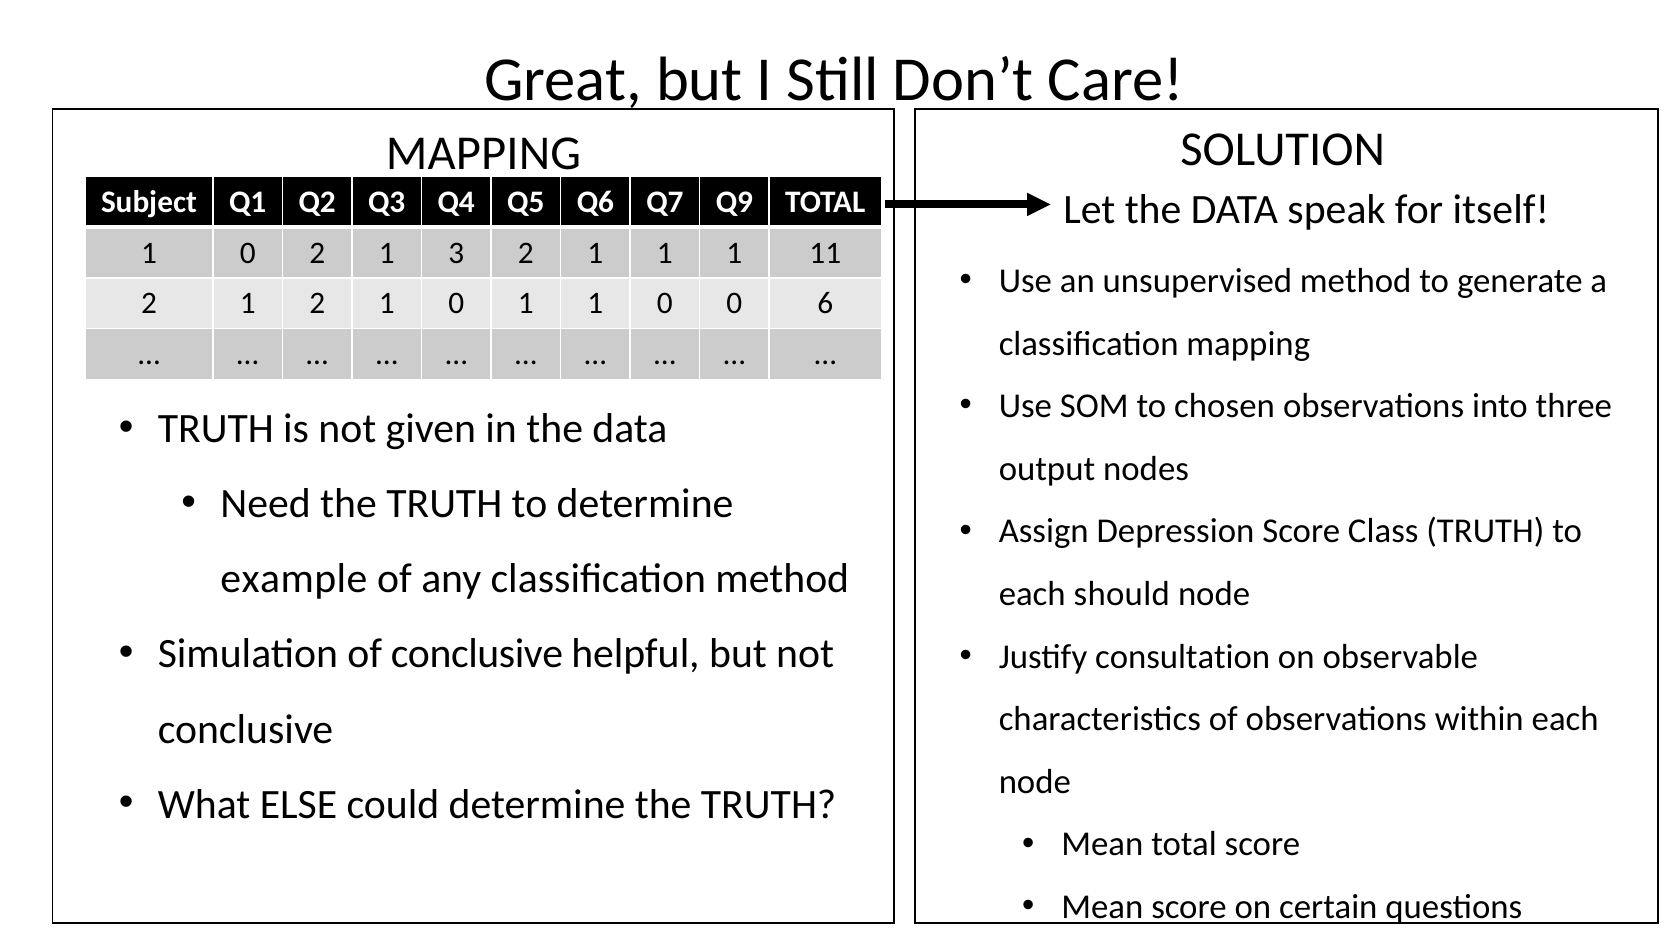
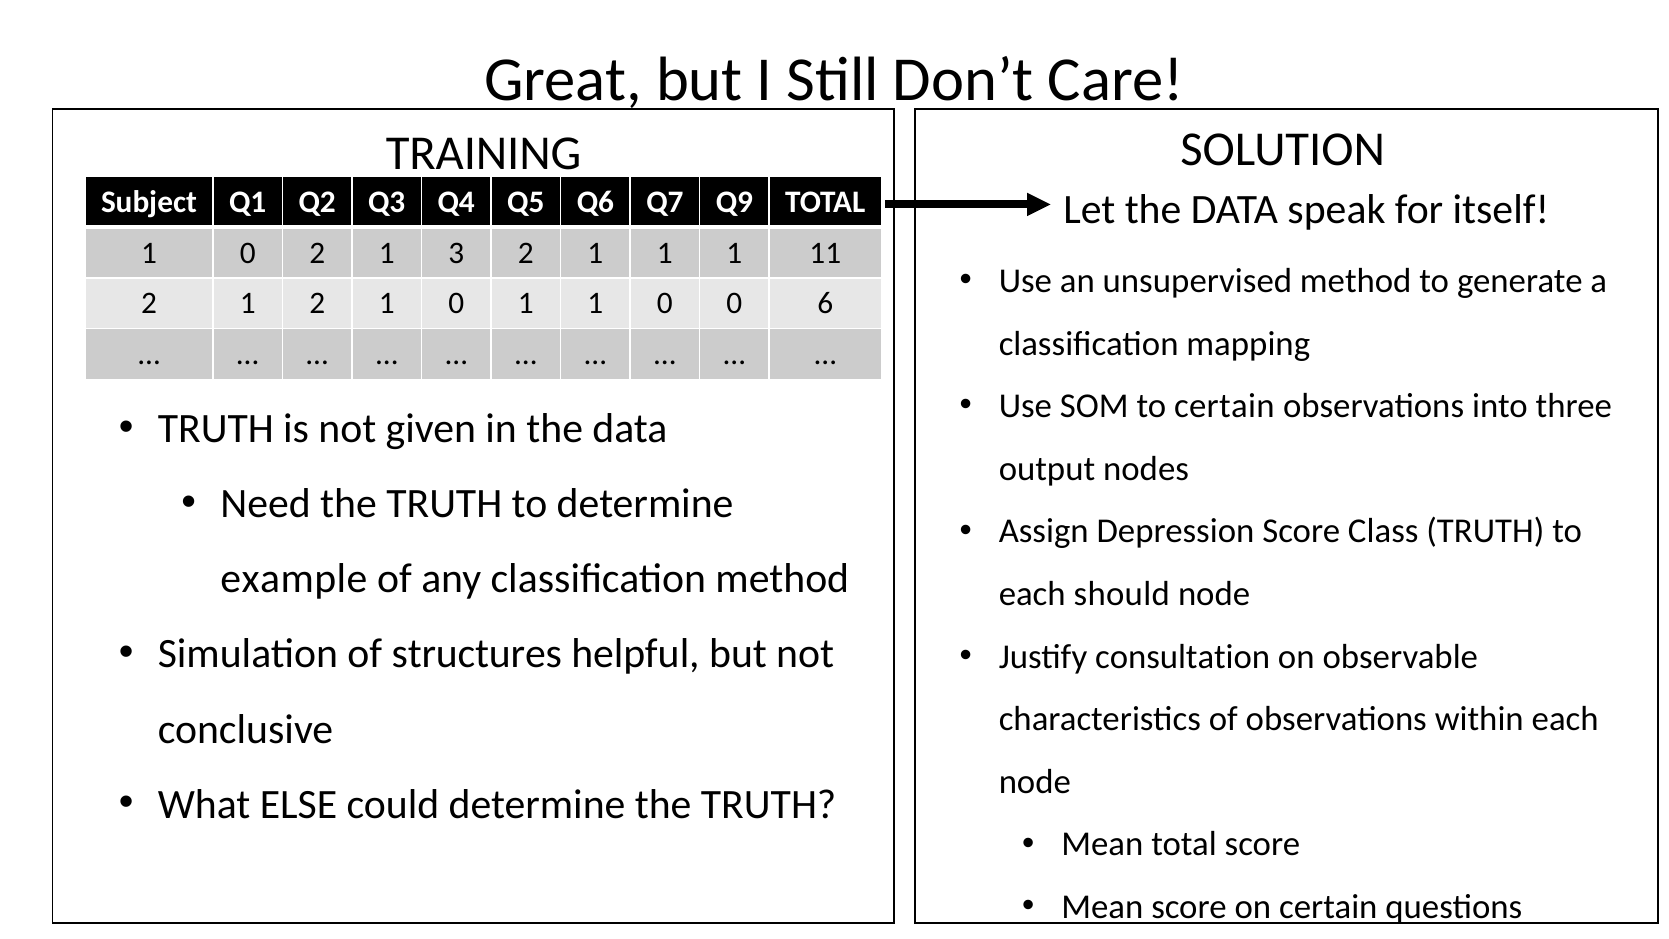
MAPPING at (483, 153): MAPPING -> TRAINING
to chosen: chosen -> certain
of conclusive: conclusive -> structures
